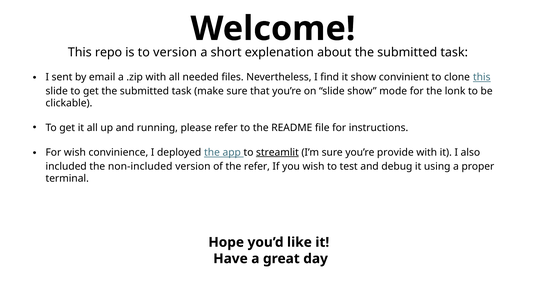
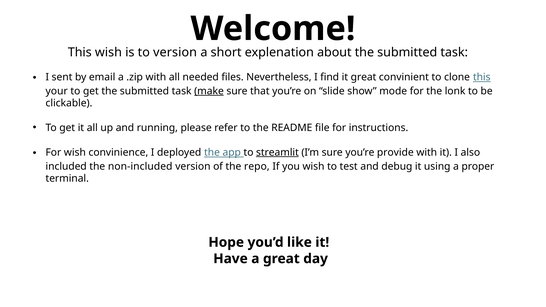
This repo: repo -> wish
it show: show -> great
slide at (57, 91): slide -> your
make underline: none -> present
the refer: refer -> repo
